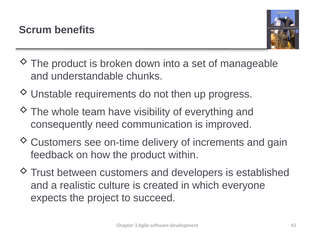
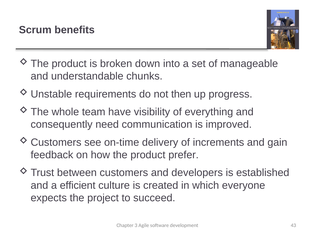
within: within -> prefer
realistic: realistic -> efficient
